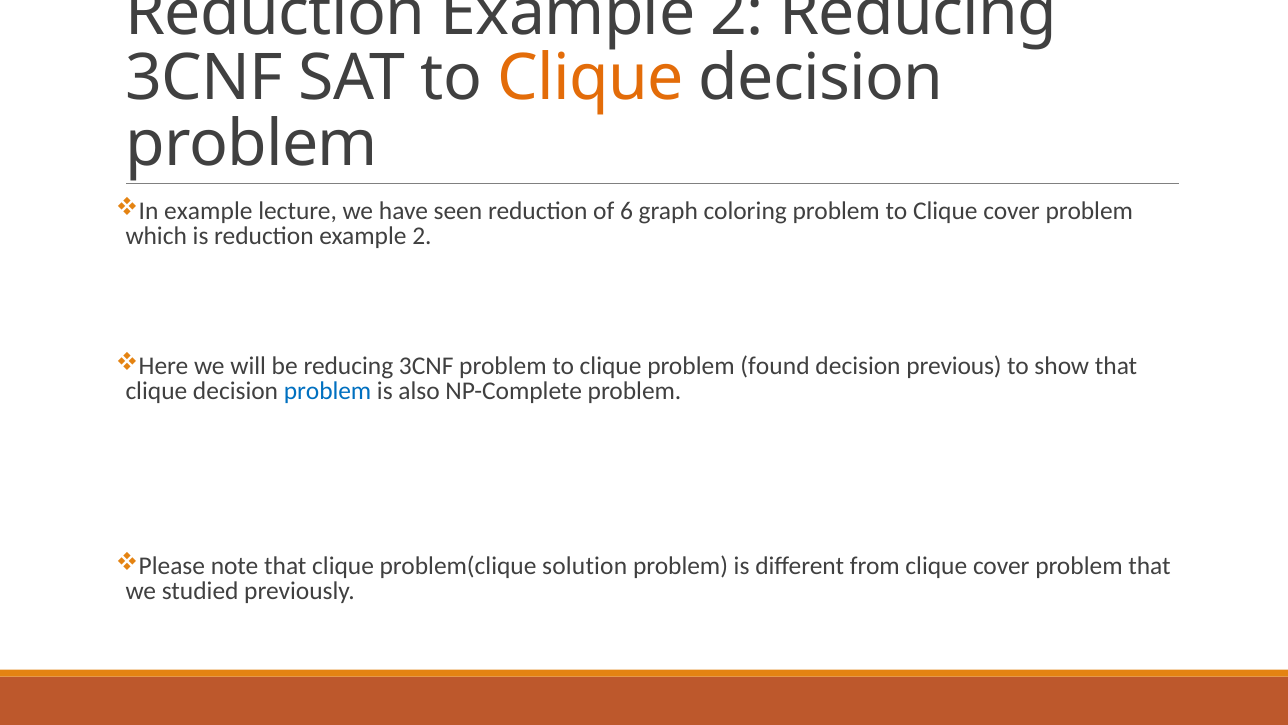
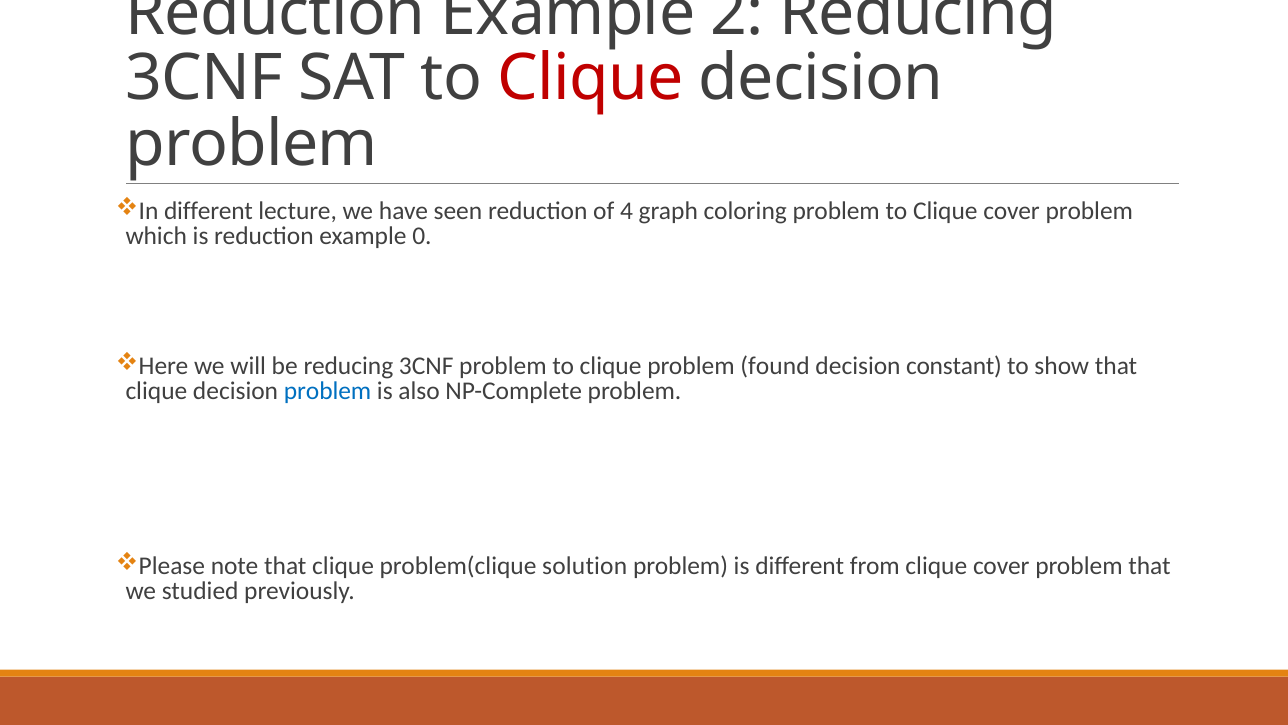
Clique at (591, 79) colour: orange -> red
In example: example -> different
6: 6 -> 4
is reduction example 2: 2 -> 0
previous: previous -> constant
